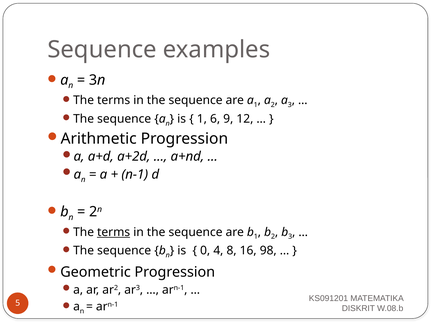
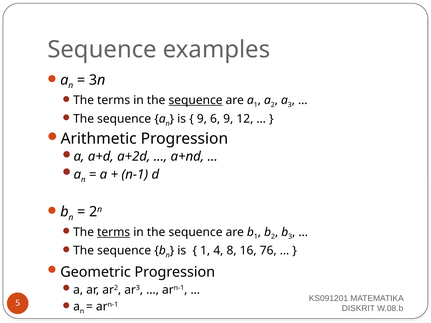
sequence at (196, 100) underline: none -> present
1 at (202, 119): 1 -> 9
0 at (205, 251): 0 -> 1
98: 98 -> 76
